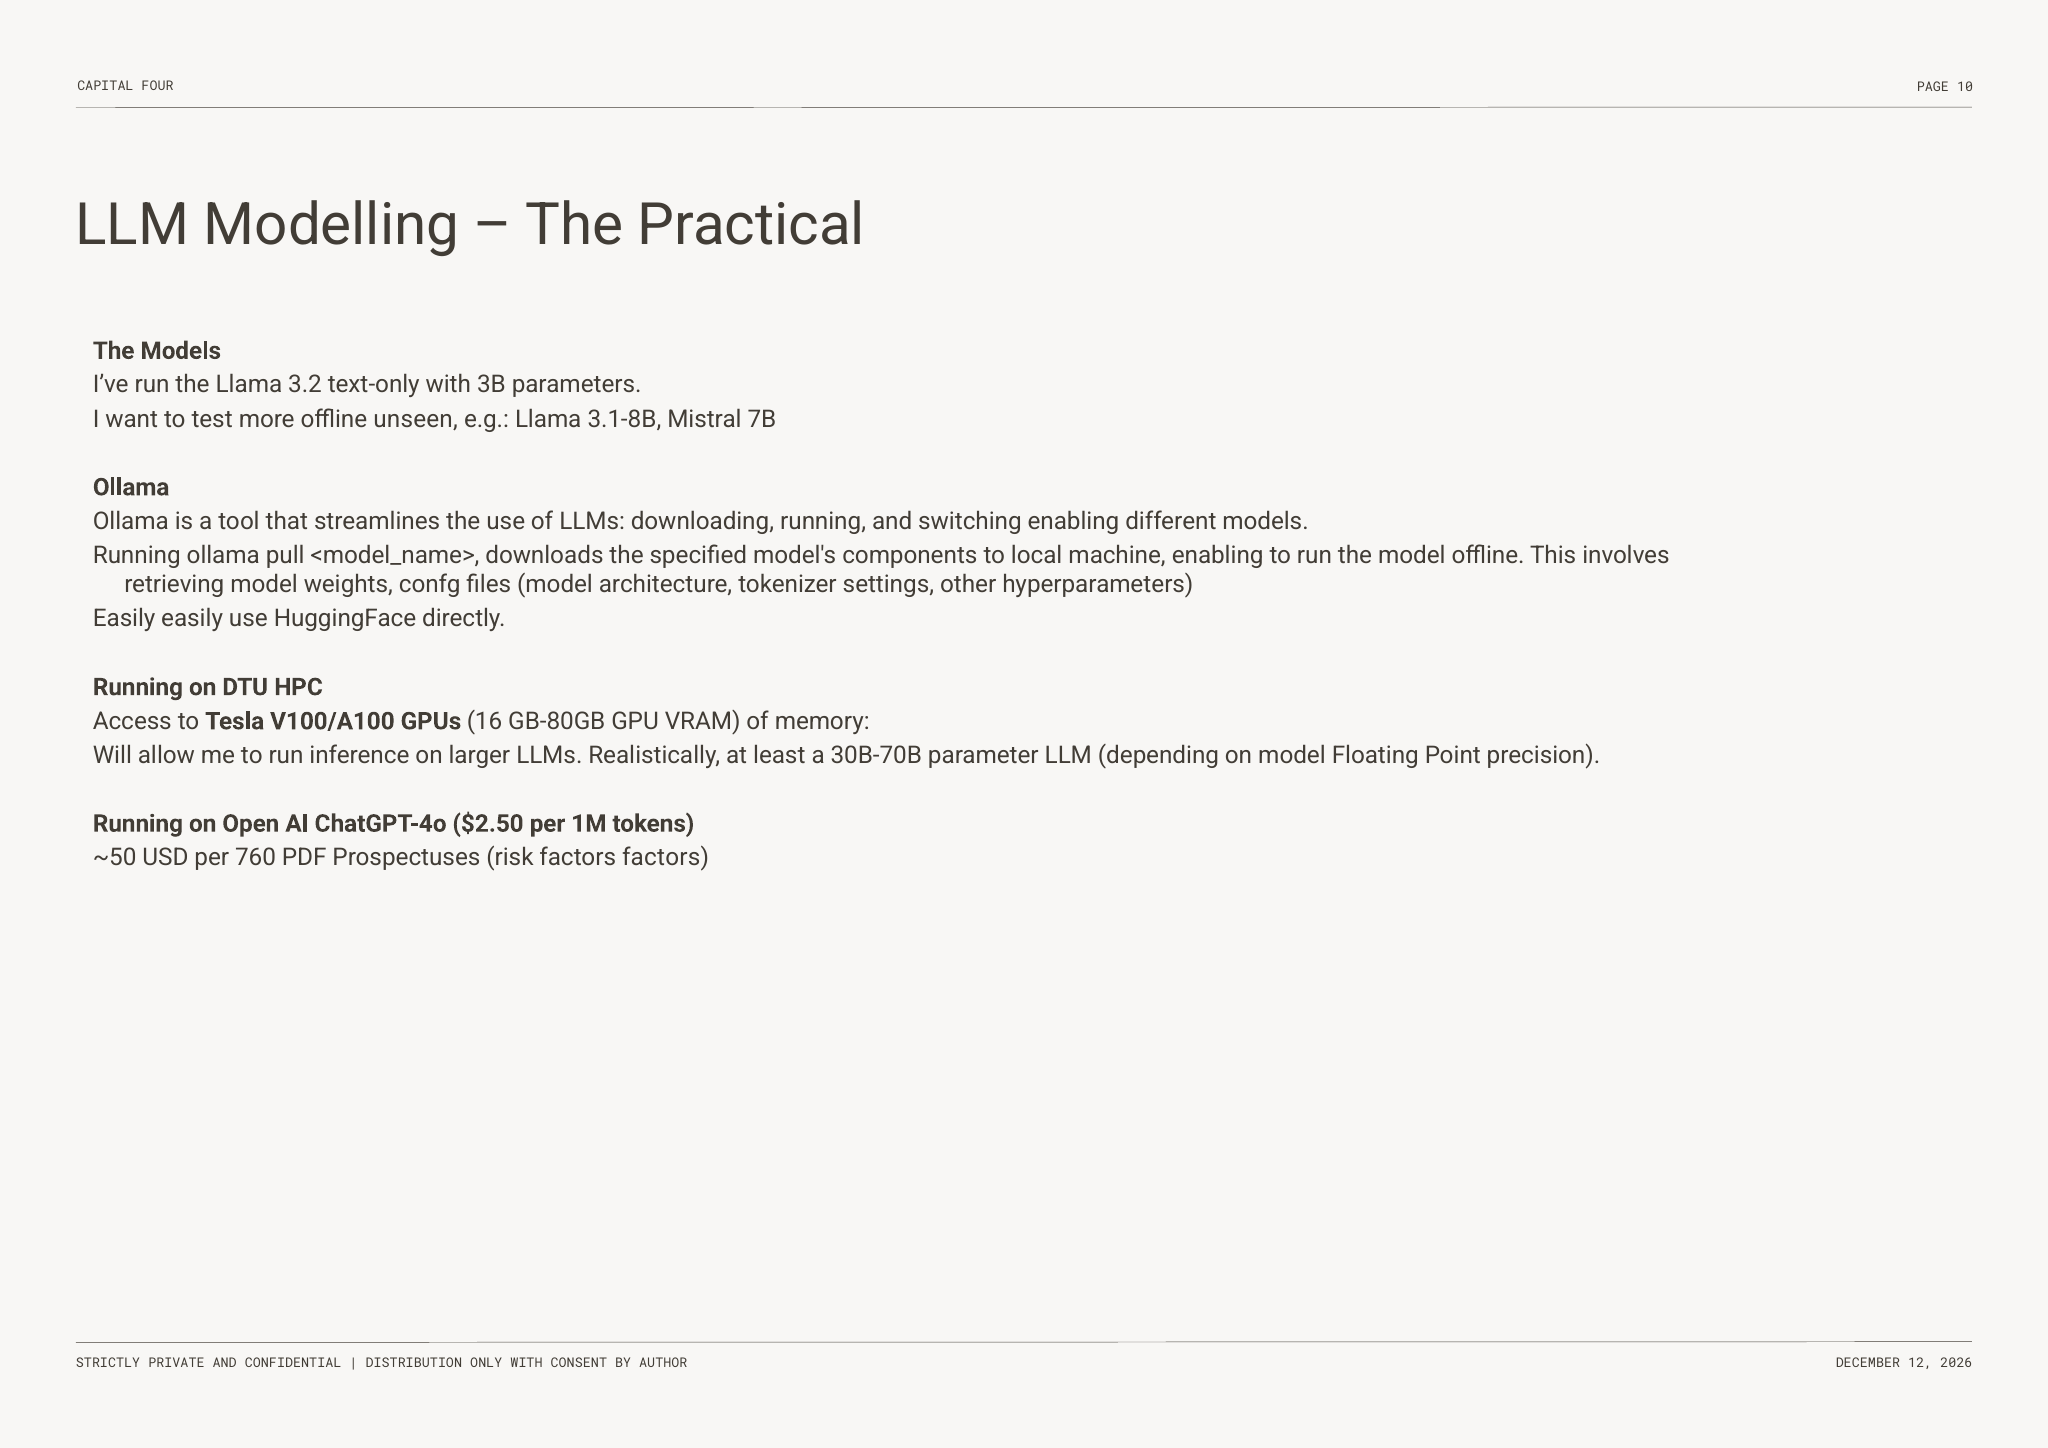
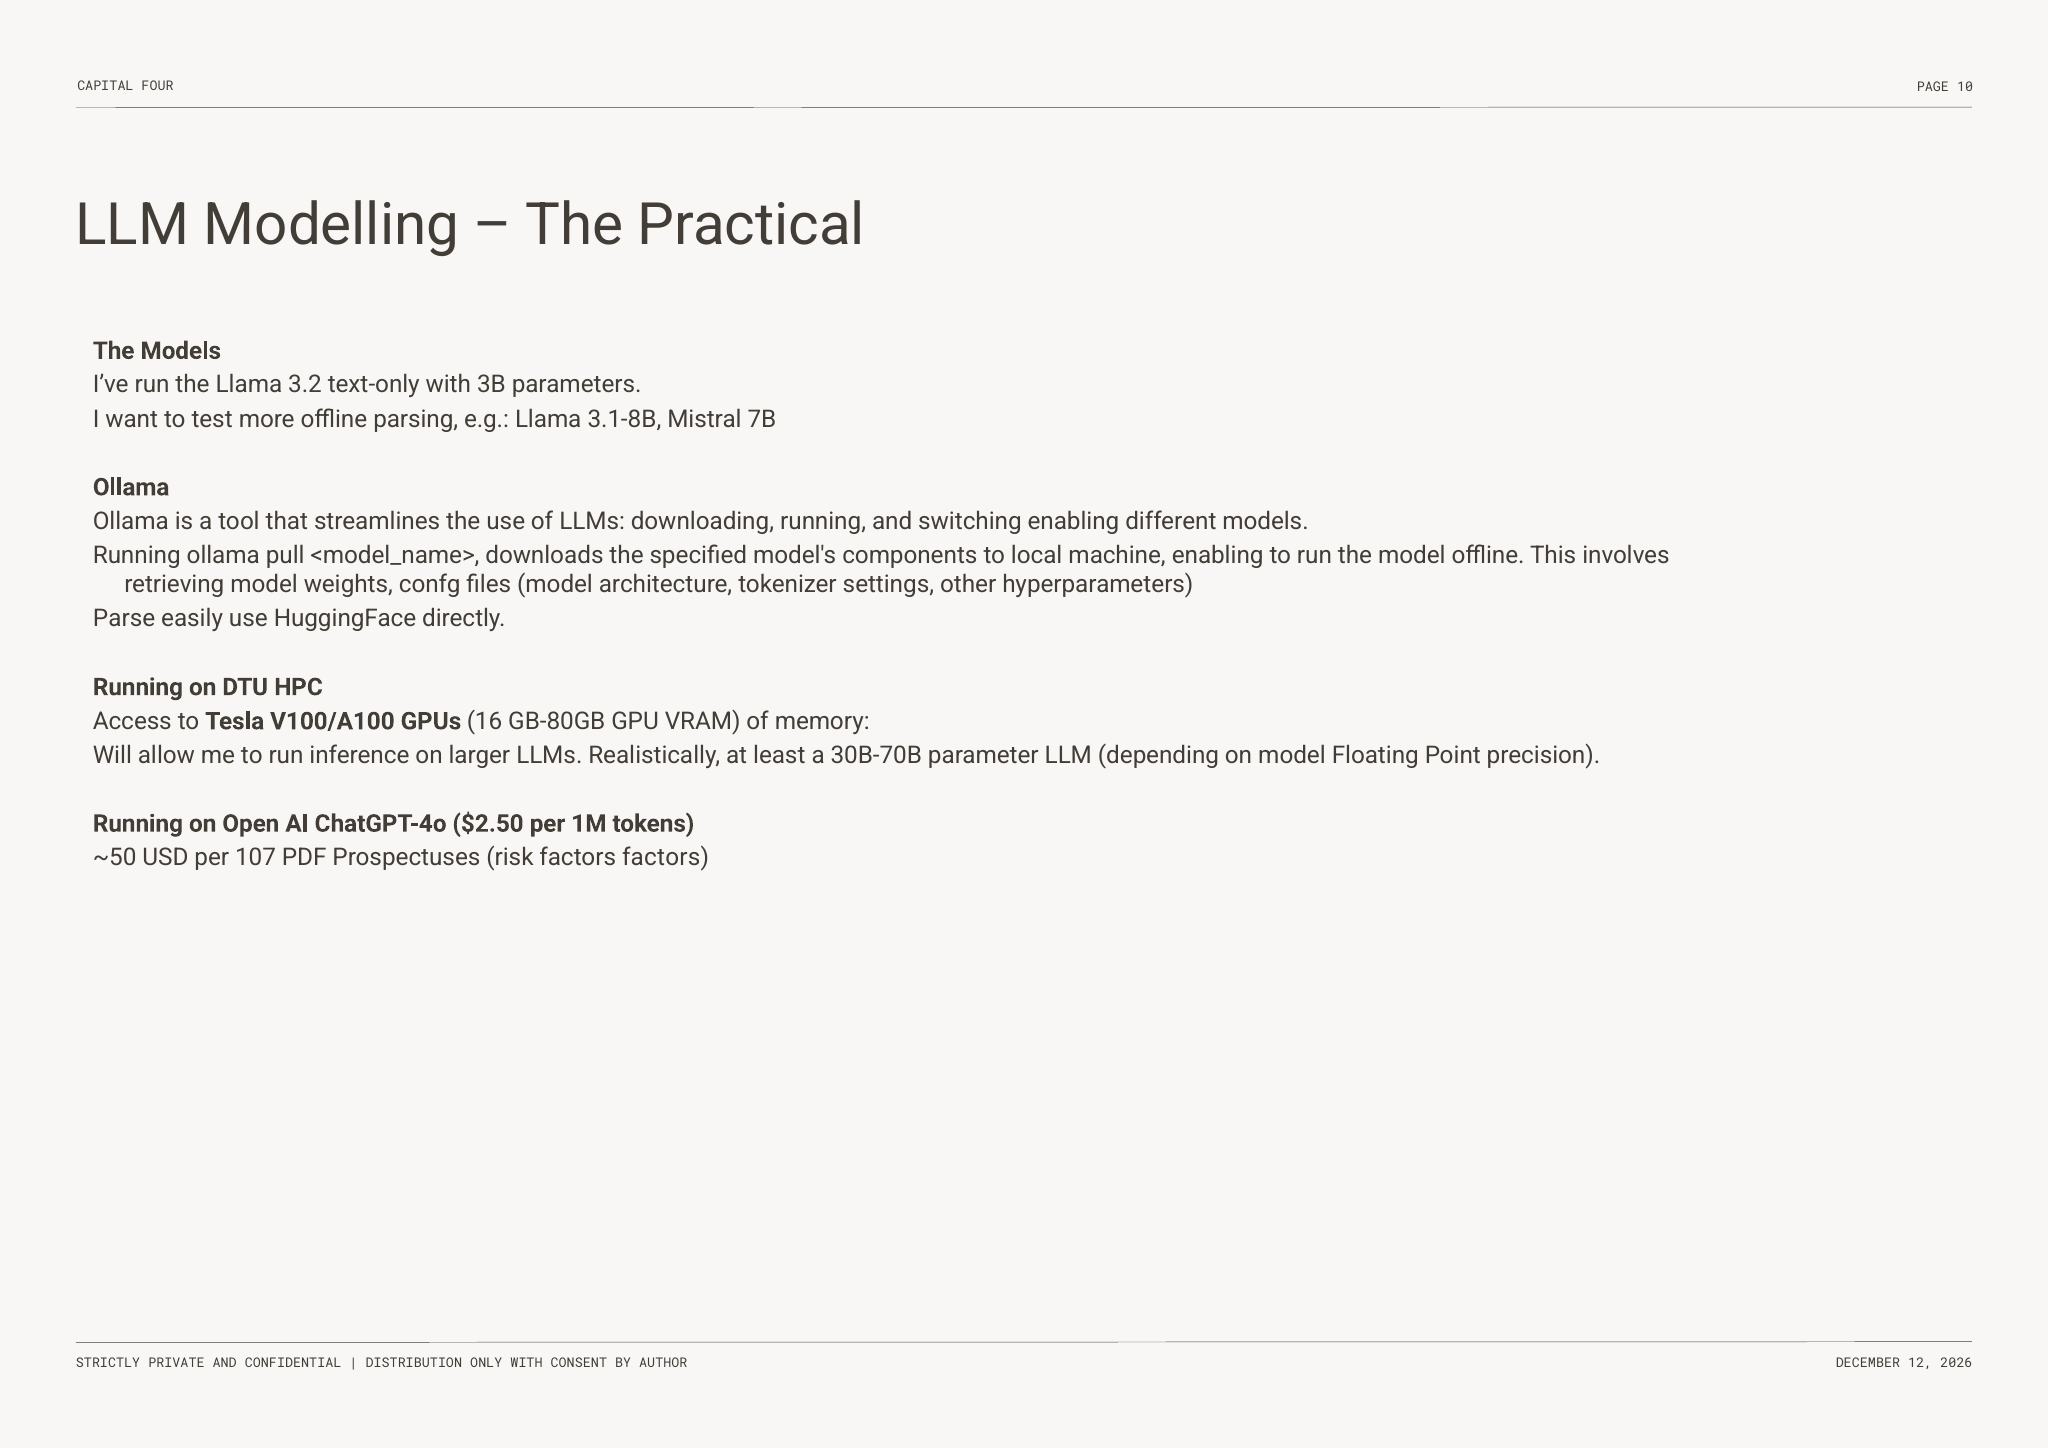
unseen: unseen -> parsing
Easily at (124, 619): Easily -> Parse
760: 760 -> 107
